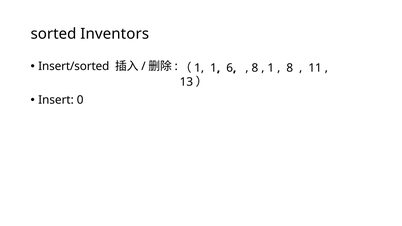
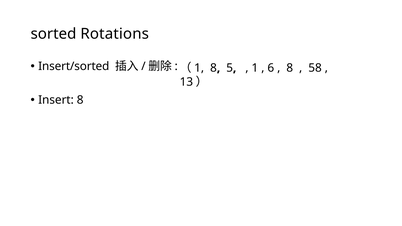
Inventors: Inventors -> Rotations
1 at (213, 68): 1 -> 8
6: 6 -> 5
8 at (255, 68): 8 -> 1
1 at (271, 68): 1 -> 6
11: 11 -> 58
Insert 0: 0 -> 8
